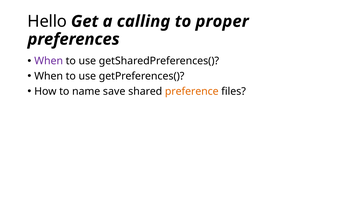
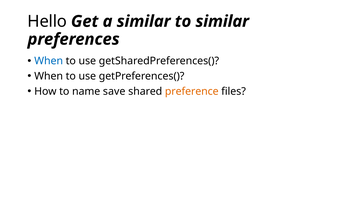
a calling: calling -> similar
to proper: proper -> similar
When at (49, 61) colour: purple -> blue
